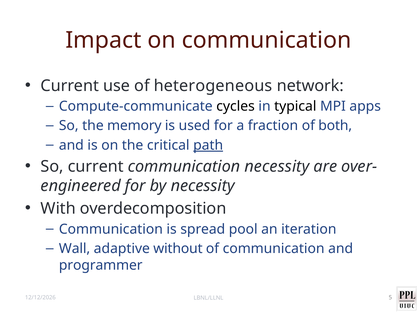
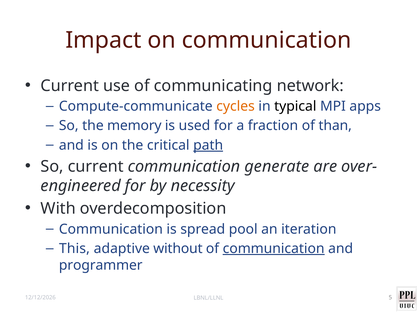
heterogeneous: heterogeneous -> communicating
cycles colour: black -> orange
both: both -> than
communication necessity: necessity -> generate
Wall: Wall -> This
communication at (274, 249) underline: none -> present
